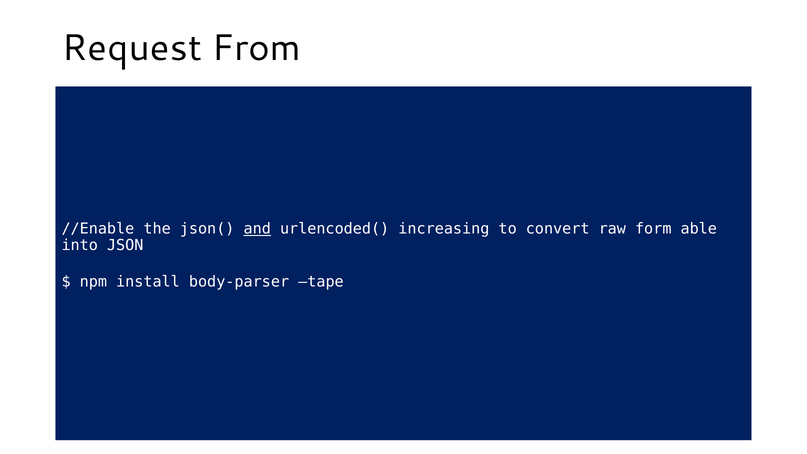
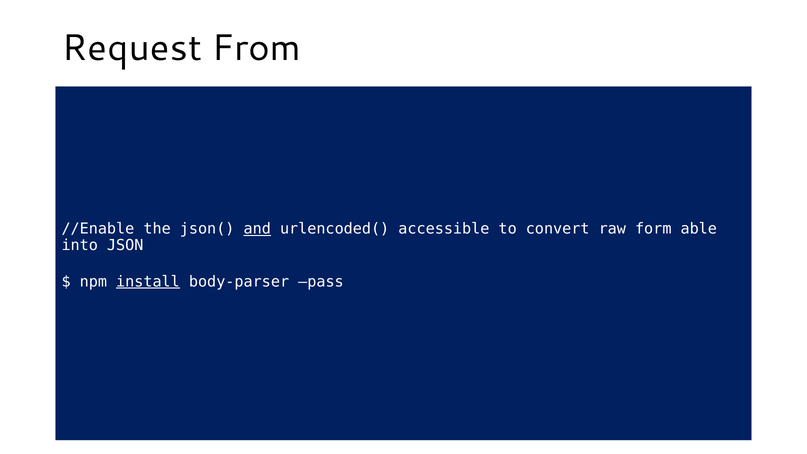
increasing: increasing -> accessible
install underline: none -> present
tape: tape -> pass
